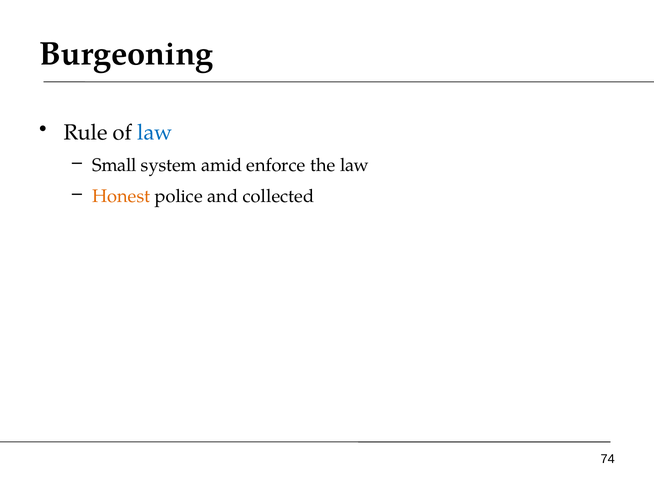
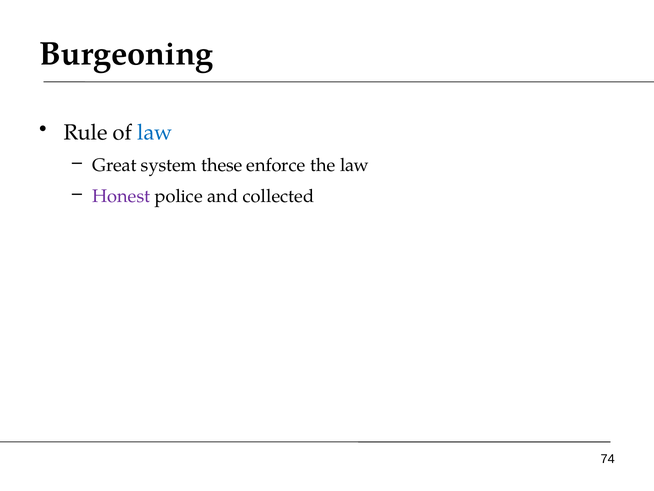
Small: Small -> Great
amid: amid -> these
Honest colour: orange -> purple
